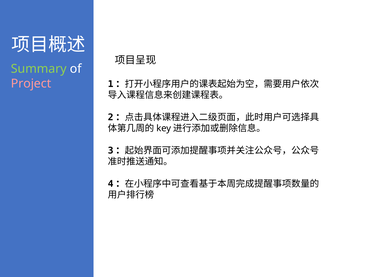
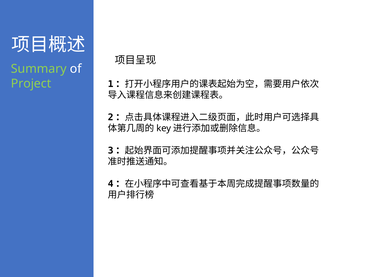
Project colour: pink -> light green
